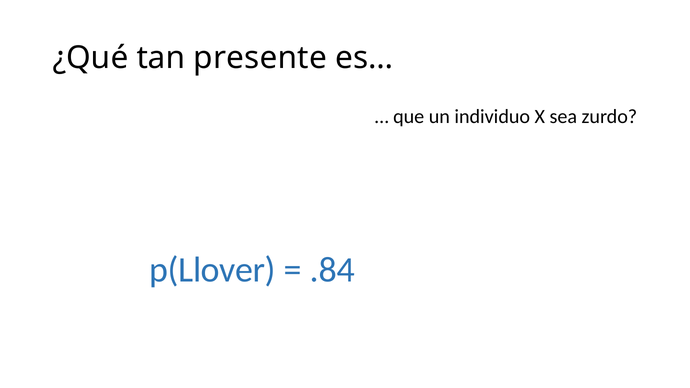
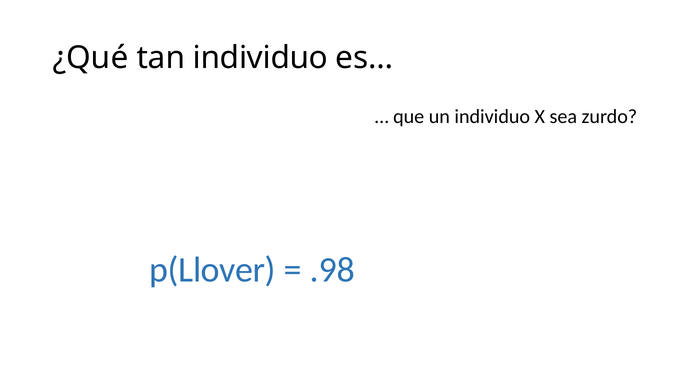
tan presente: presente -> individuo
.84: .84 -> .98
